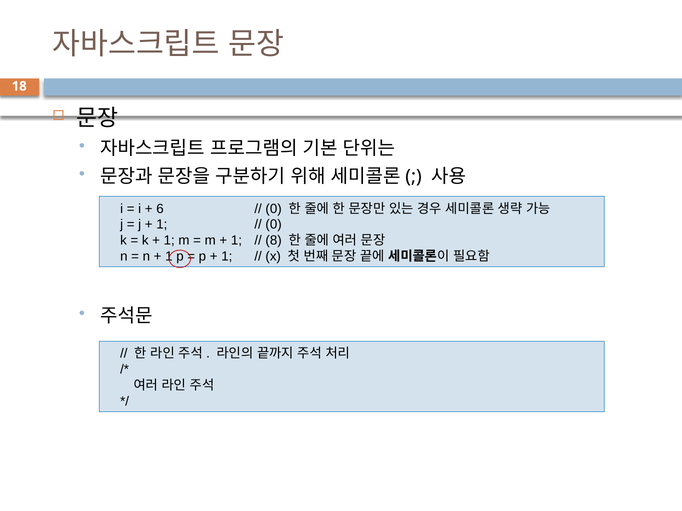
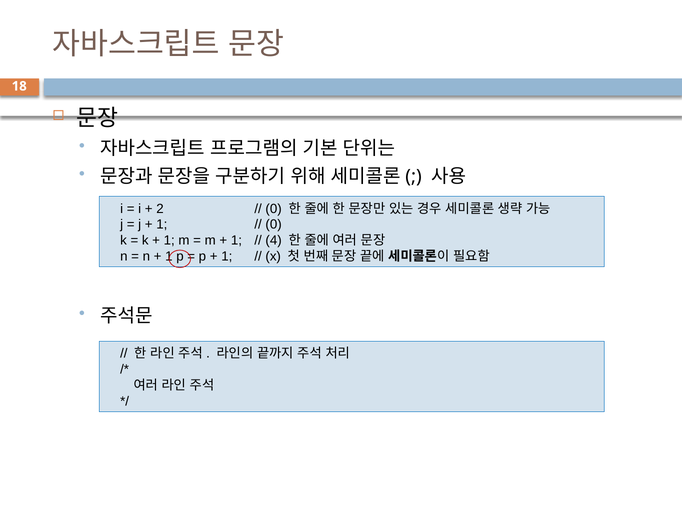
6: 6 -> 2
8: 8 -> 4
